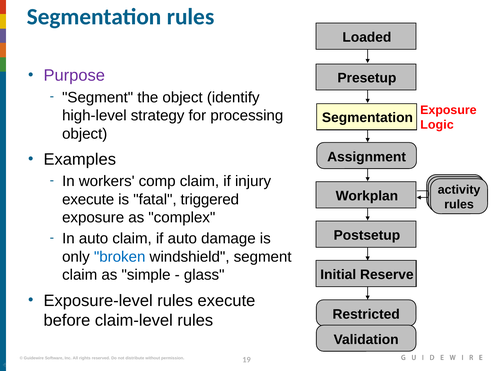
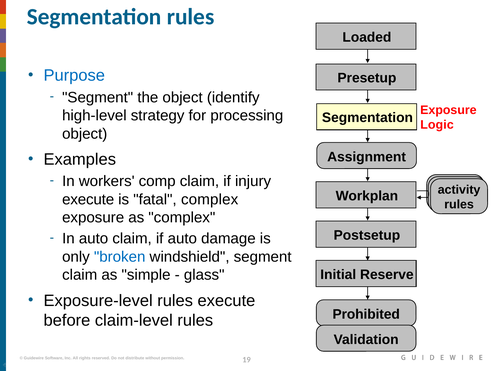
Purpose colour: purple -> blue
fatal triggered: triggered -> complex
Restricted: Restricted -> Prohibited
